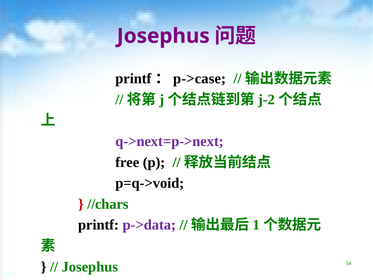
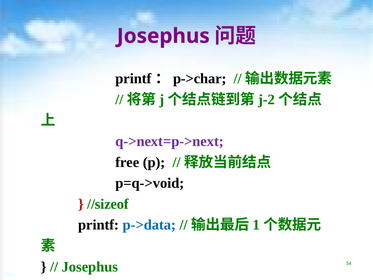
p->case: p->case -> p->char
//chars: //chars -> //sizeof
p->data colour: purple -> blue
